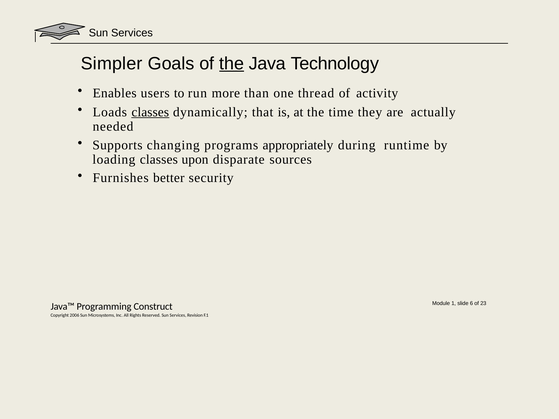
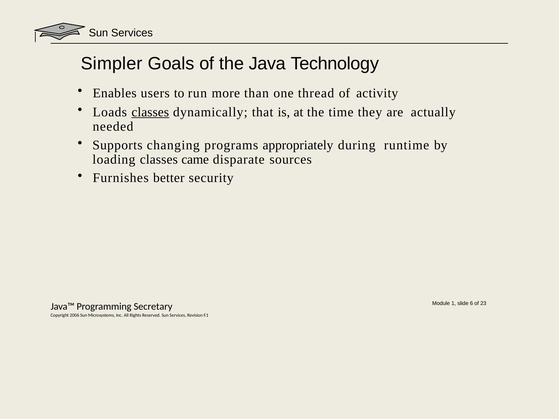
the at (232, 64) underline: present -> none
upon: upon -> came
Construct: Construct -> Secretary
